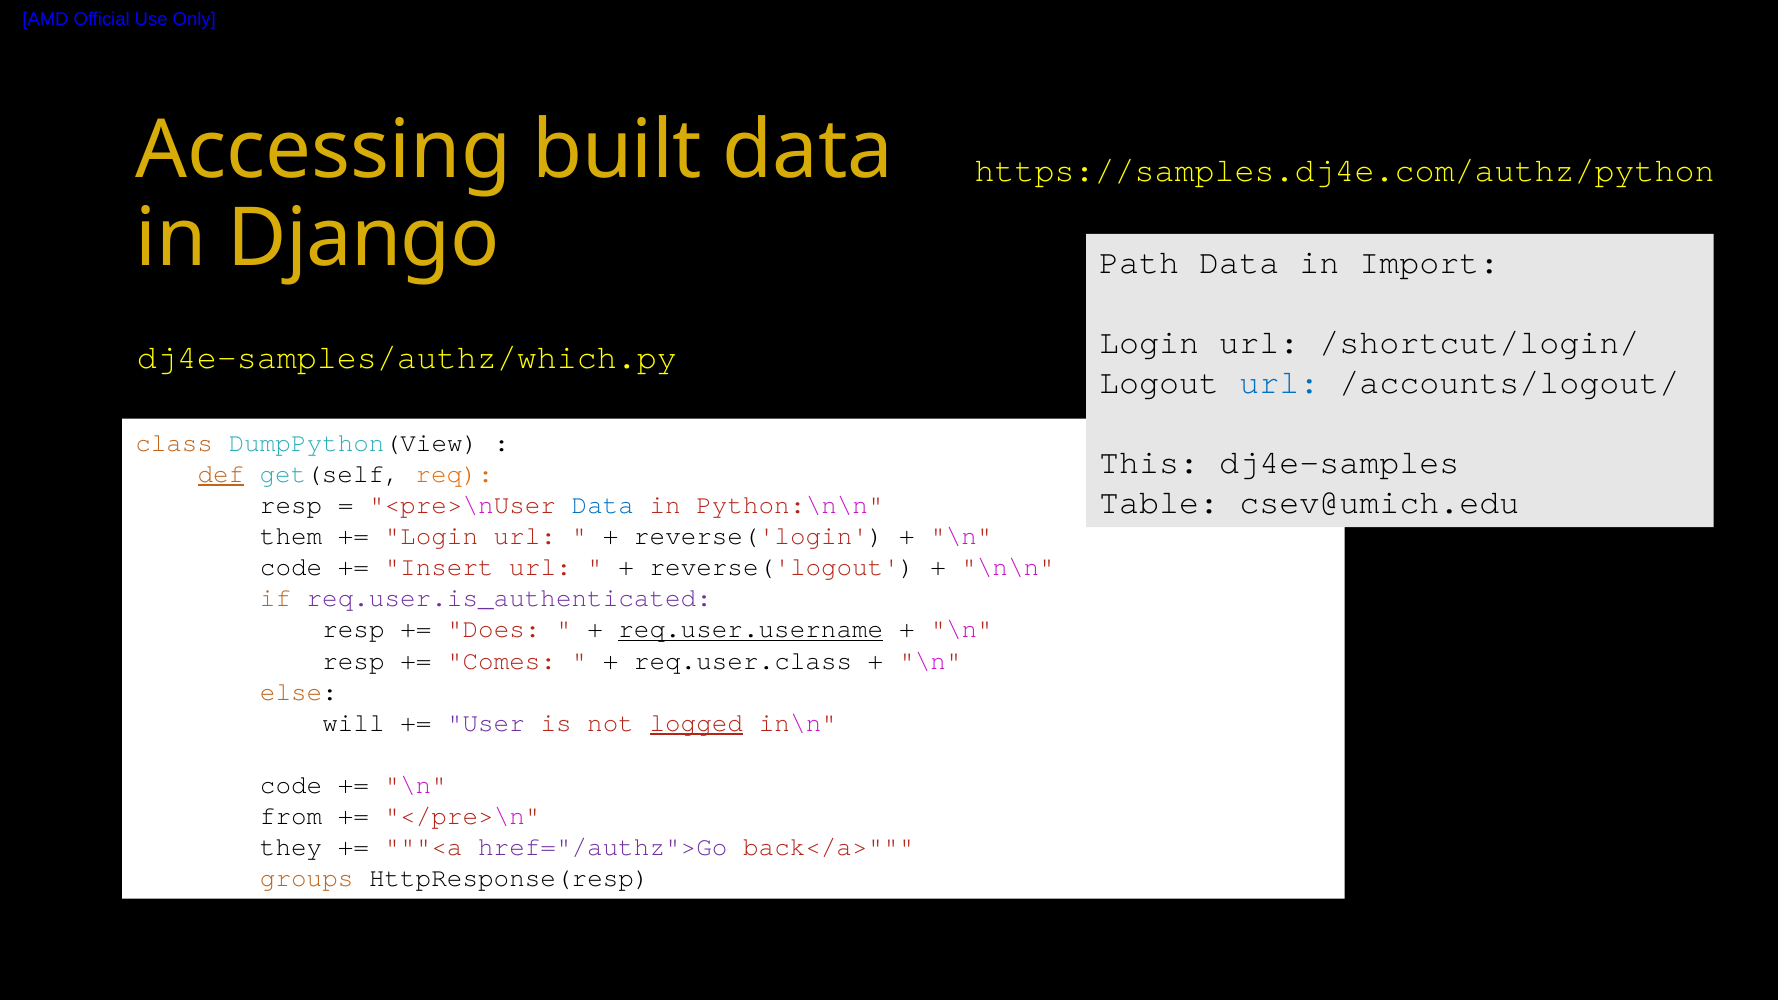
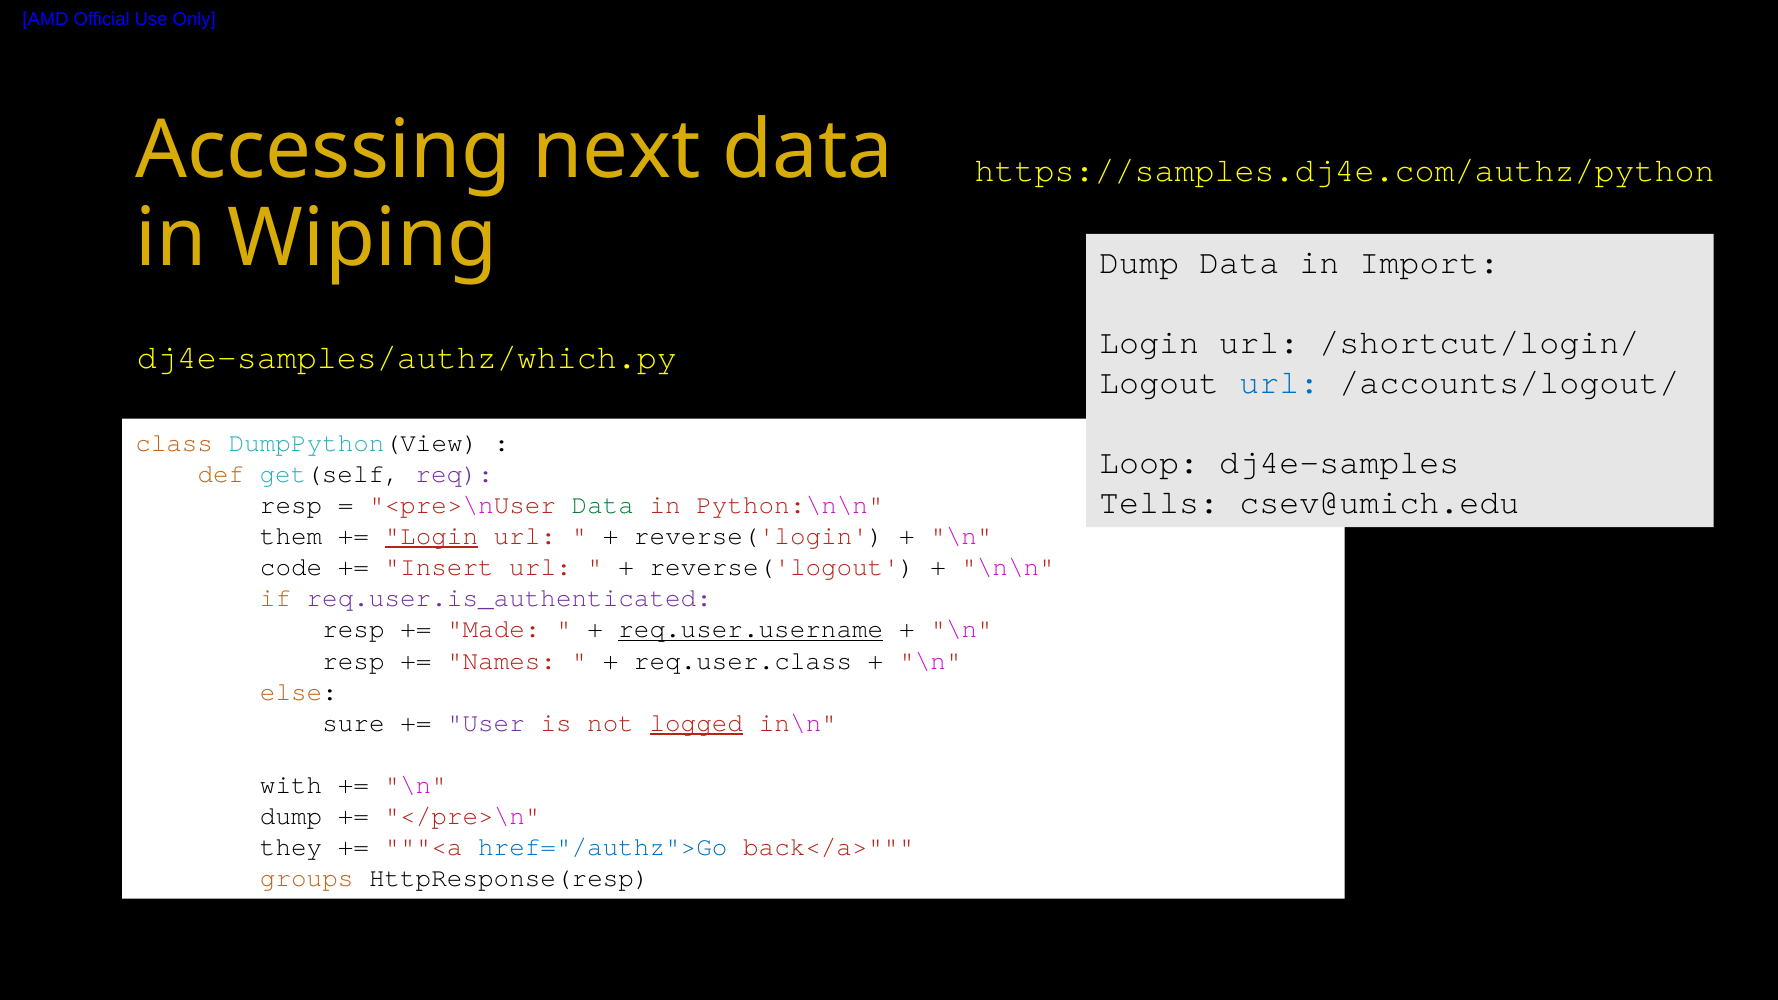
built: built -> next
Django: Django -> Wiping
Path at (1139, 263): Path -> Dump
This: This -> Loop
def underline: present -> none
req colour: orange -> purple
Table: Table -> Tells
Data at (603, 505) colour: blue -> green
Login at (431, 536) underline: none -> present
Does: Does -> Made
Comes: Comes -> Names
will: will -> sure
code at (291, 785): code -> with
from at (291, 816): from -> dump
href="/authz">Go colour: purple -> blue
